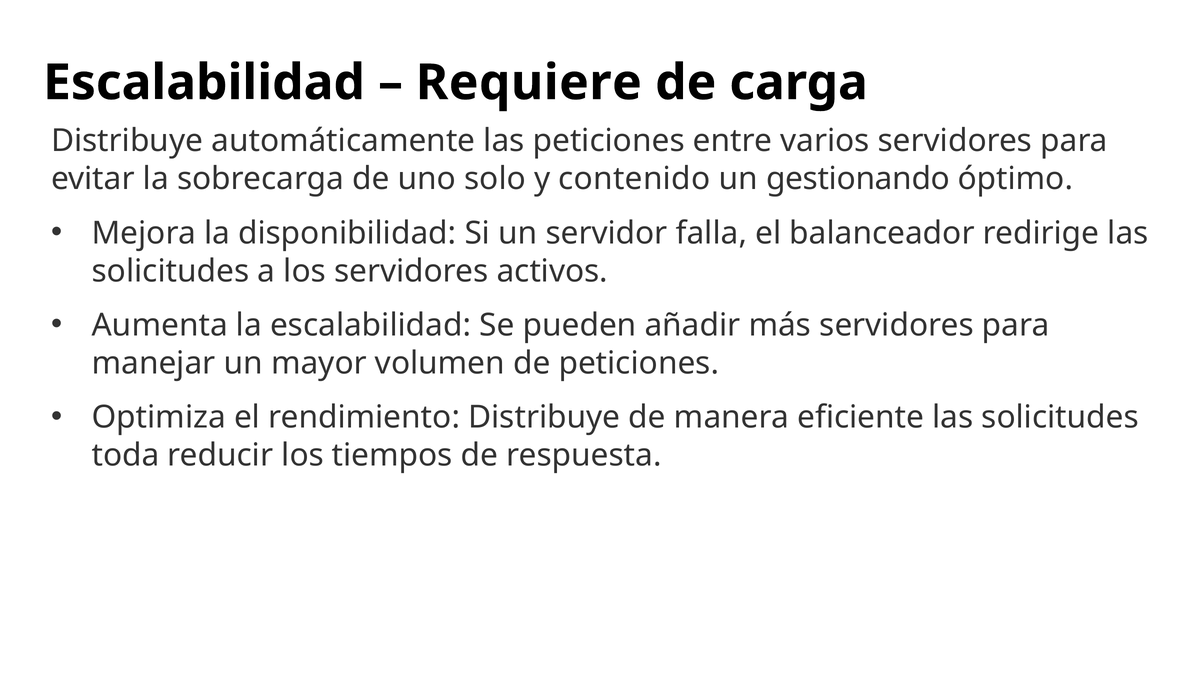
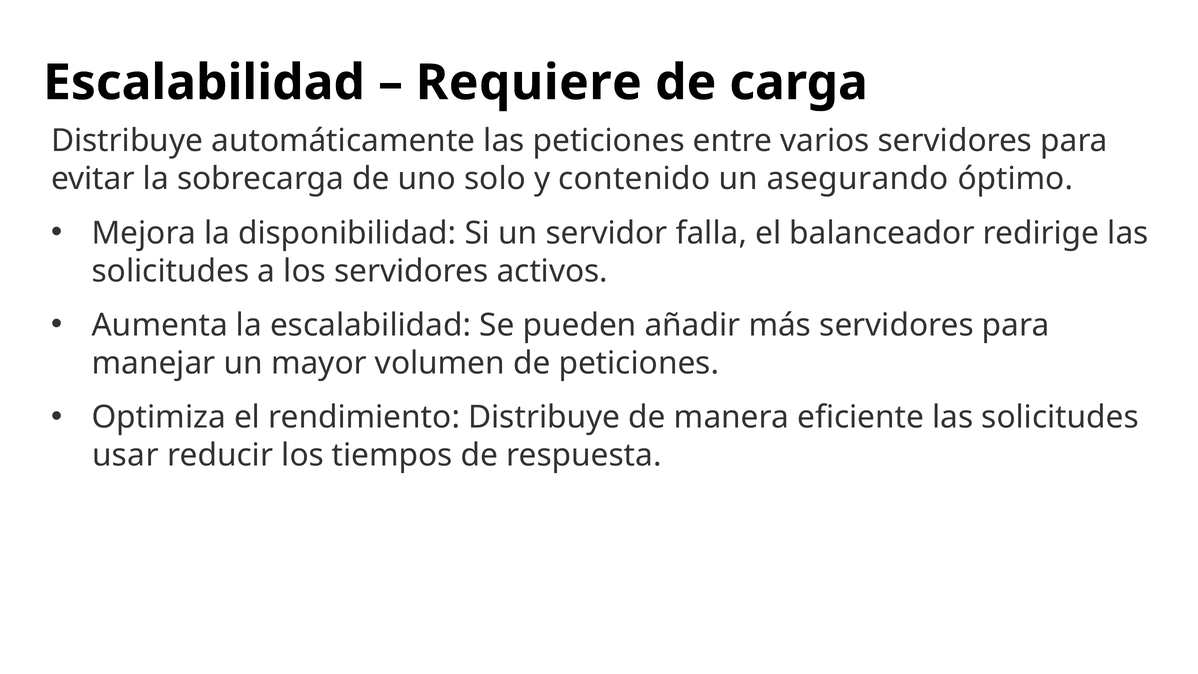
gestionando: gestionando -> asegurando
toda: toda -> usar
